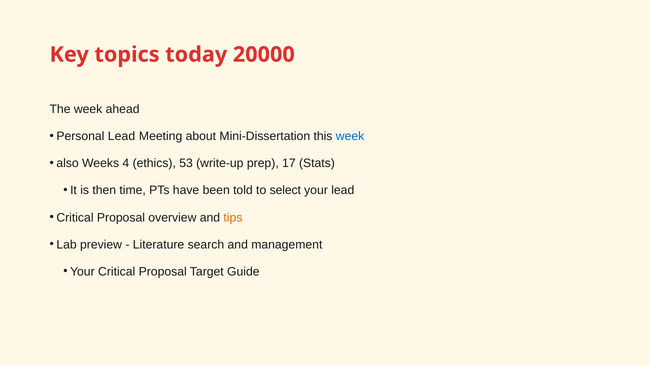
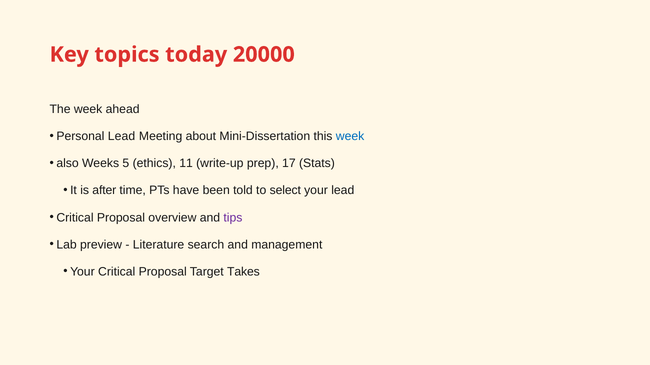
4: 4 -> 5
53: 53 -> 11
then: then -> after
tips colour: orange -> purple
Guide: Guide -> Takes
